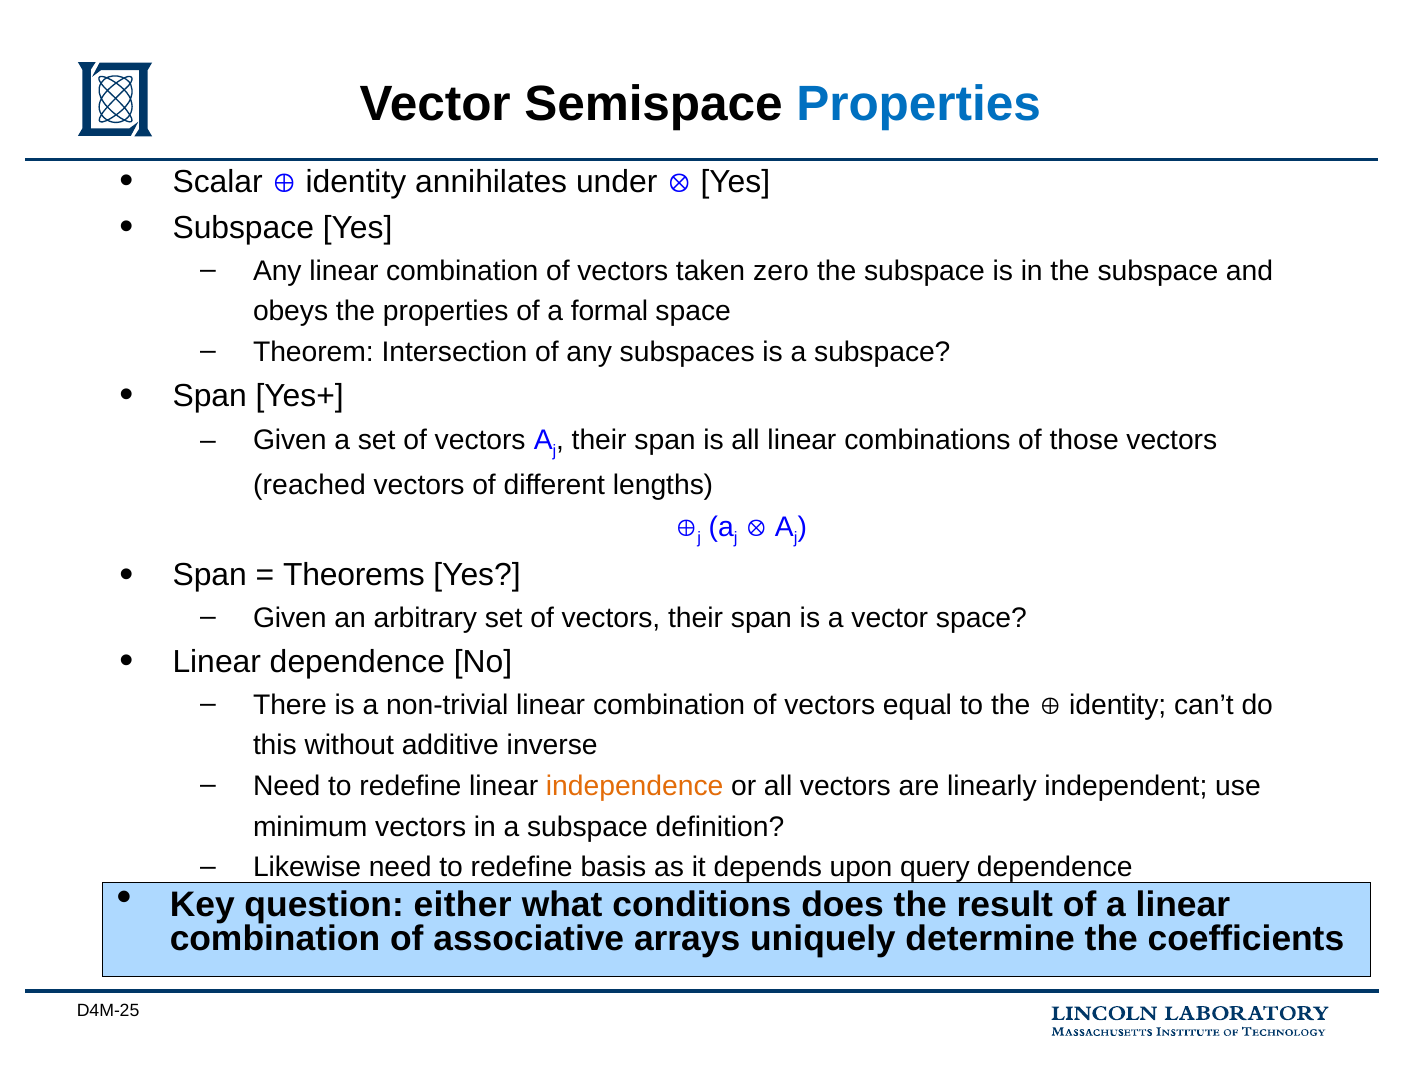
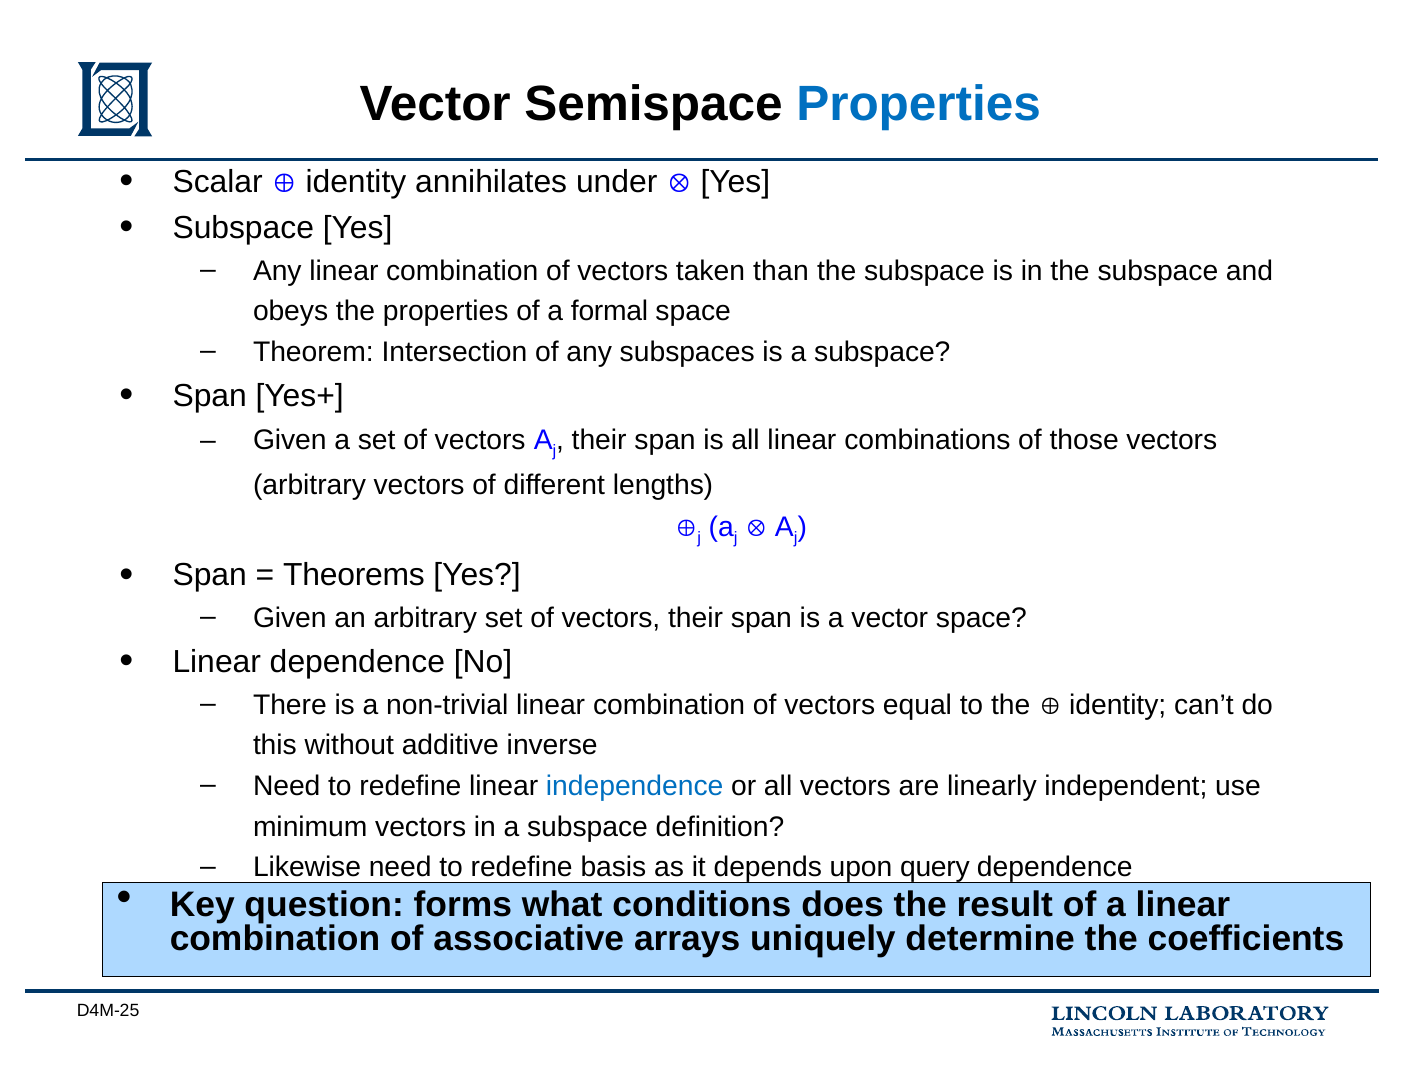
zero: zero -> than
reached at (309, 485): reached -> arbitrary
independence colour: orange -> blue
either: either -> forms
